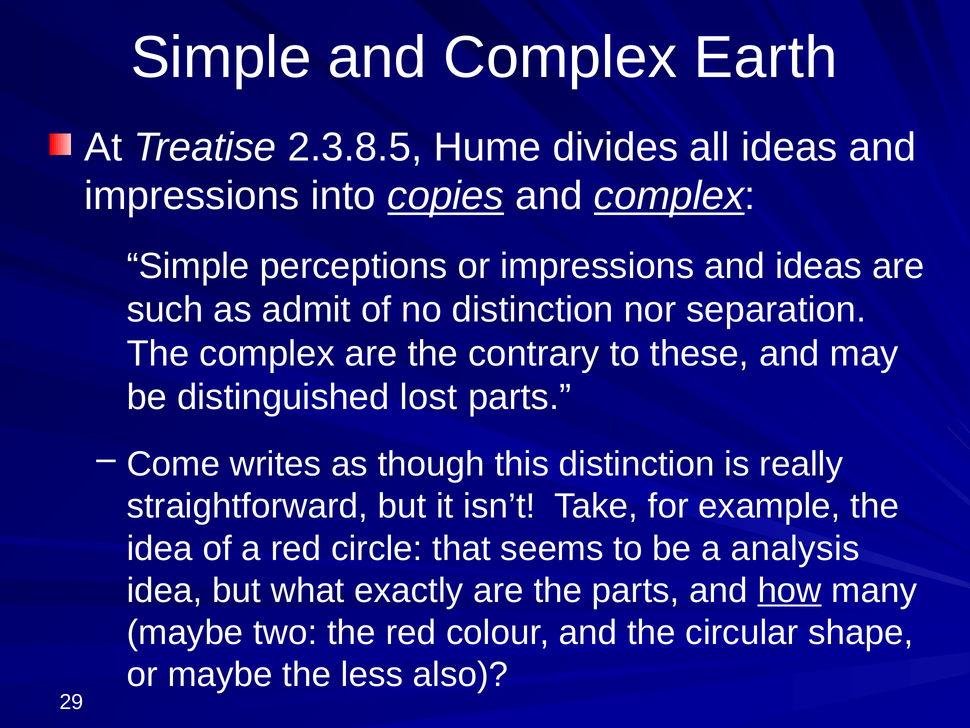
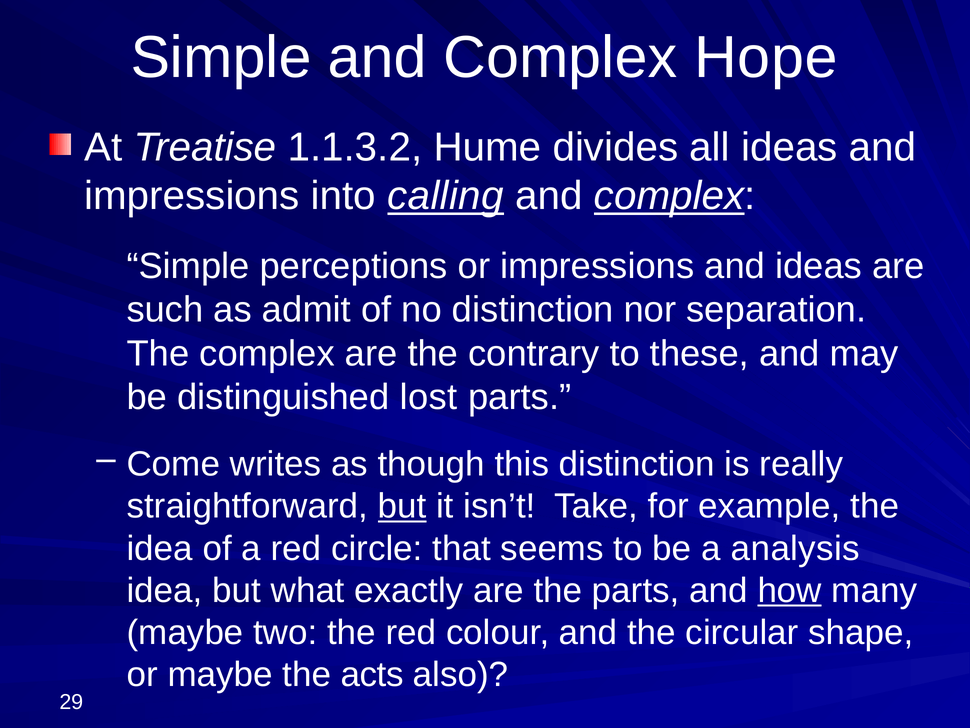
Earth: Earth -> Hope
2.3.8.5: 2.3.8.5 -> 1.1.3.2
copies: copies -> calling
but at (402, 506) underline: none -> present
less: less -> acts
